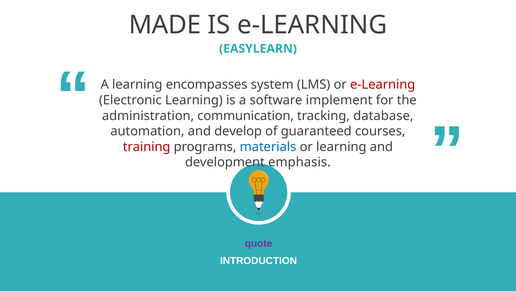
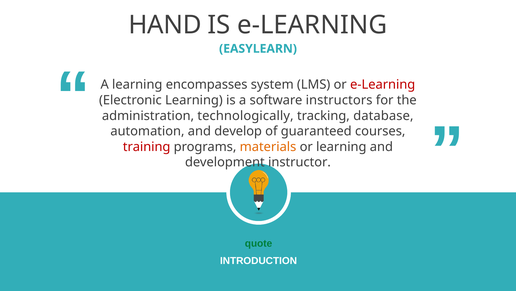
MADE: MADE -> HAND
implement: implement -> instructors
communication: communication -> technologically
materials colour: blue -> orange
emphasis: emphasis -> instructor
quote colour: purple -> green
